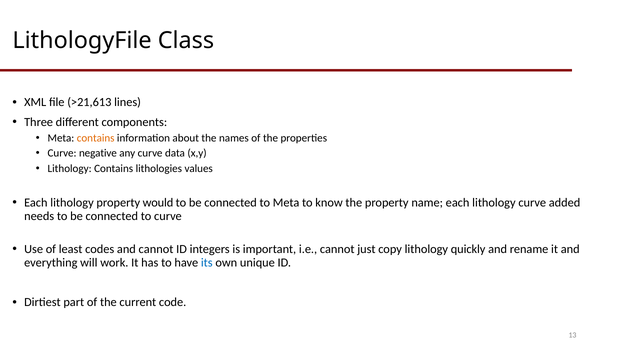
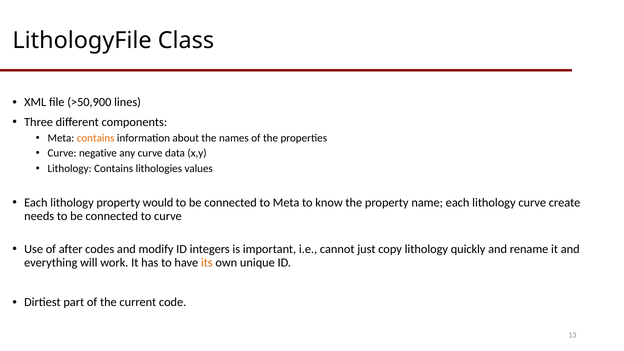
>21,613: >21,613 -> >50,900
added: added -> create
least: least -> after
and cannot: cannot -> modify
its colour: blue -> orange
